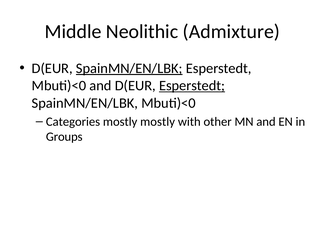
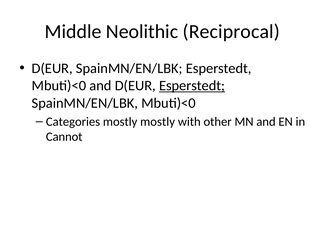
Admixture: Admixture -> Reciprocal
SpainMN/EN/LBK at (129, 68) underline: present -> none
Groups: Groups -> Cannot
